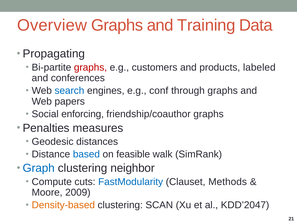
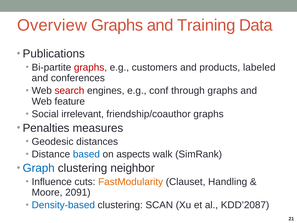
Propagating: Propagating -> Publications
search colour: blue -> red
papers: papers -> feature
enforcing: enforcing -> irrelevant
feasible: feasible -> aspects
Compute: Compute -> Influence
FastModularity colour: blue -> orange
Methods: Methods -> Handling
2009: 2009 -> 2091
Density-based colour: orange -> blue
KDD’2047: KDD’2047 -> KDD’2087
